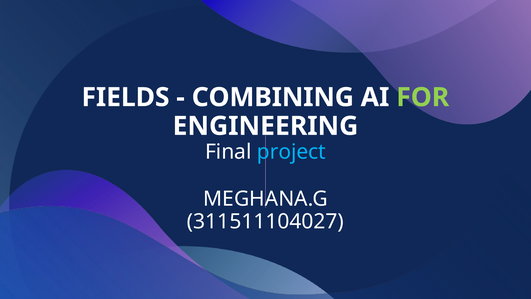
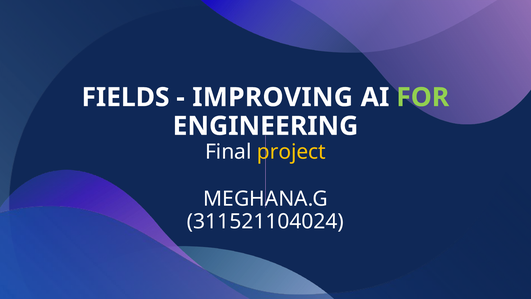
COMBINING: COMBINING -> IMPROVING
project colour: light blue -> yellow
311511104027: 311511104027 -> 311521104024
